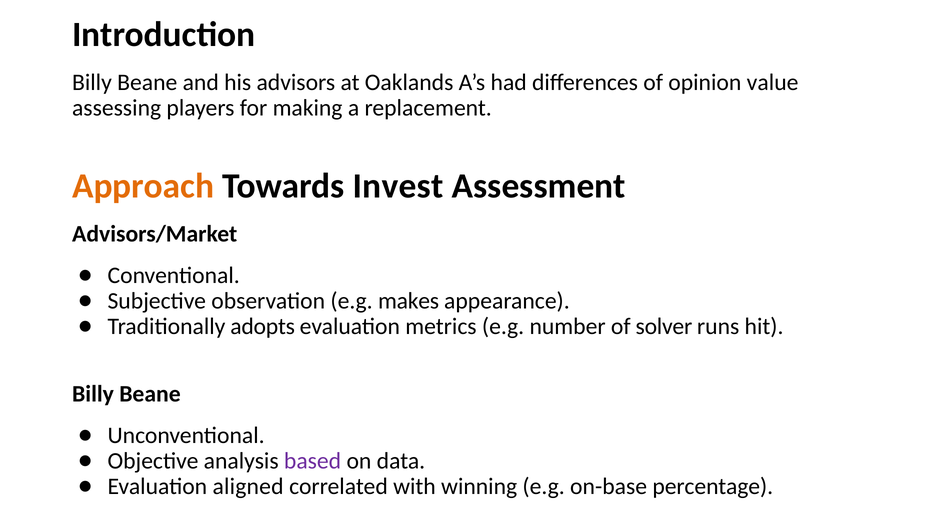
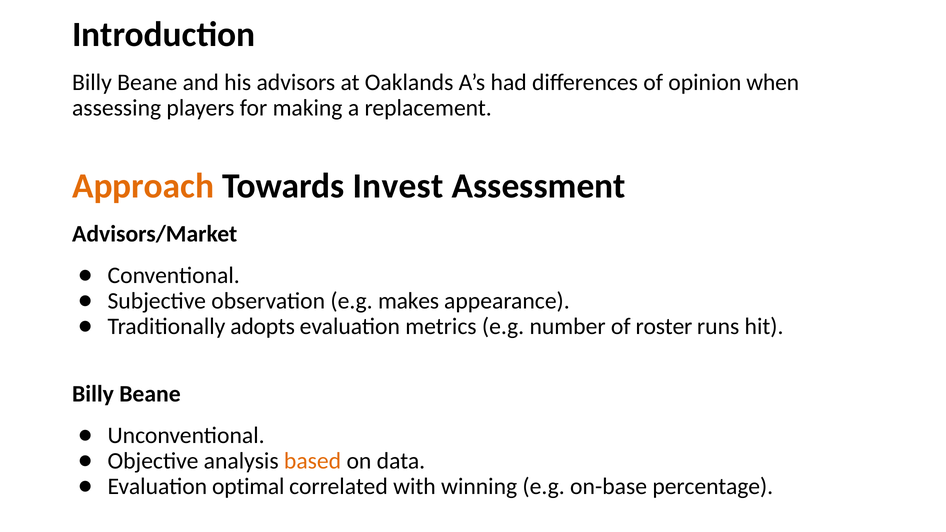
value: value -> when
solver: solver -> roster
based colour: purple -> orange
aligned: aligned -> optimal
